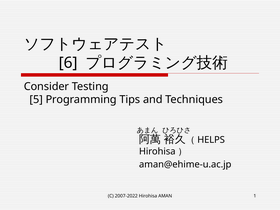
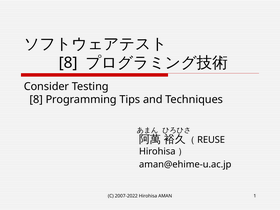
6 at (68, 63): 6 -> 8
5 at (36, 100): 5 -> 8
HELPS: HELPS -> REUSE
